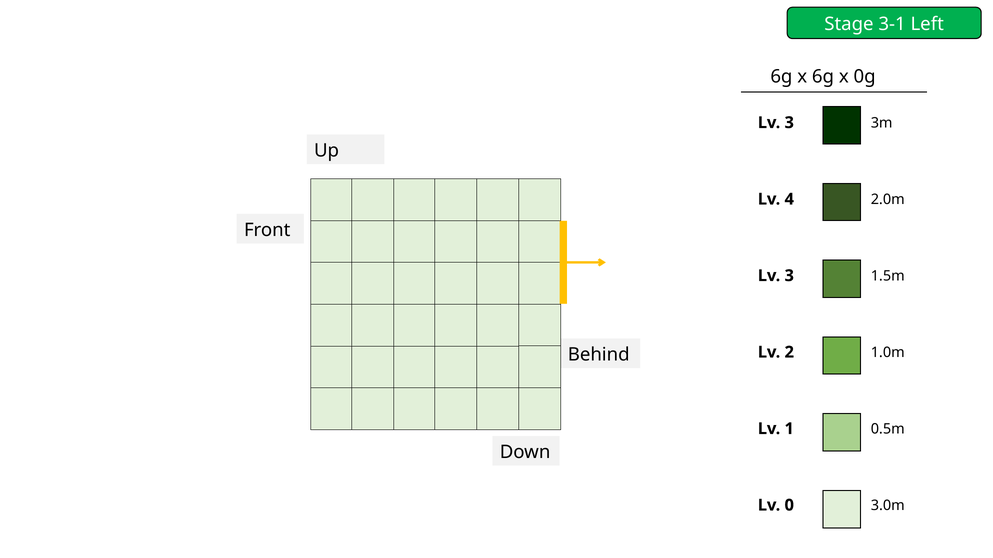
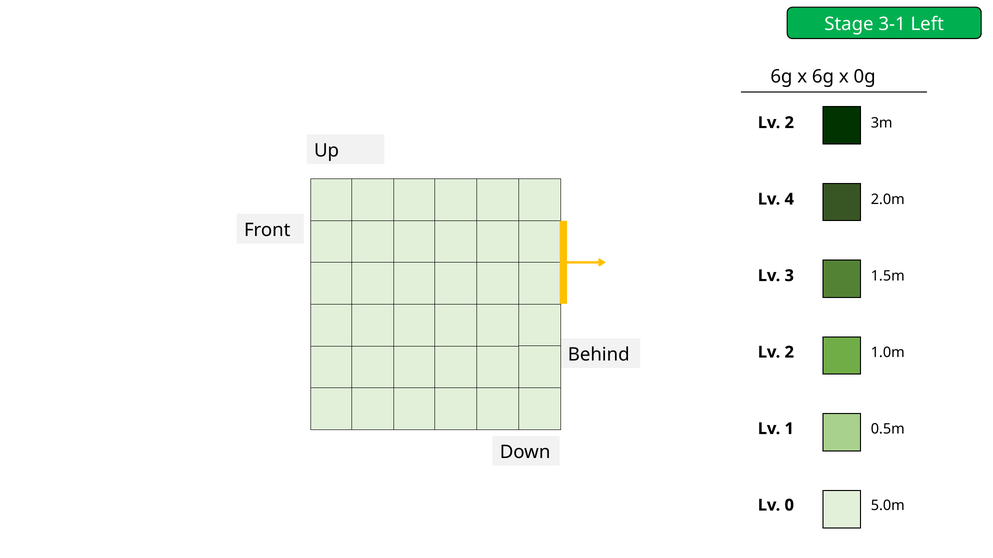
3 at (789, 123): 3 -> 2
3.0m: 3.0m -> 5.0m
